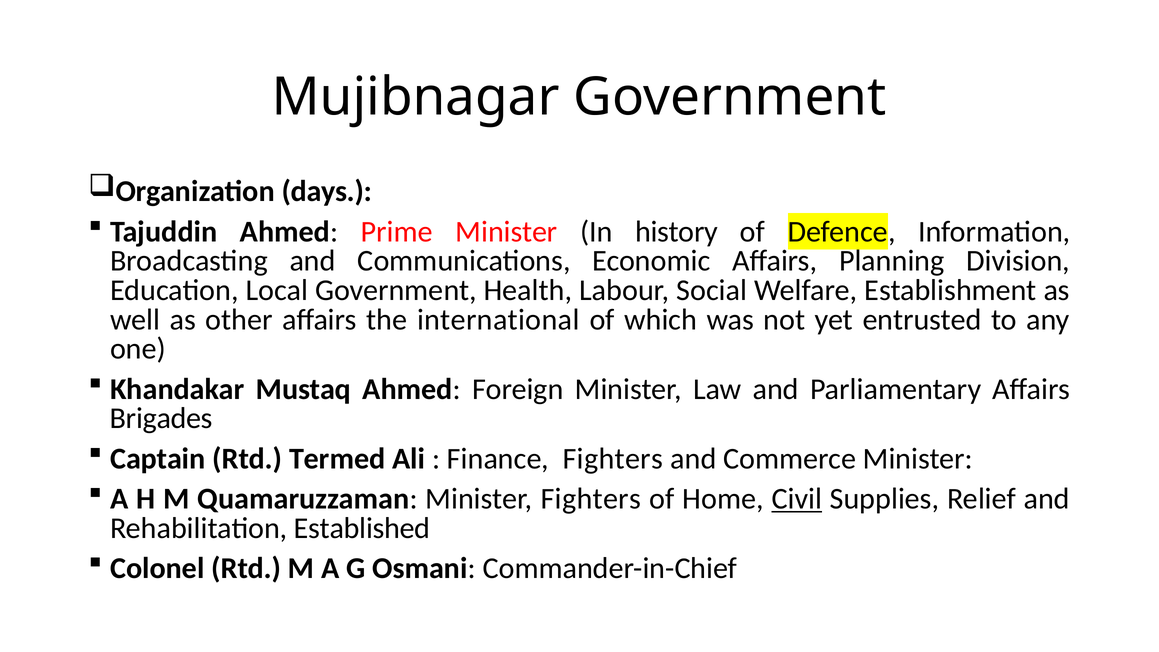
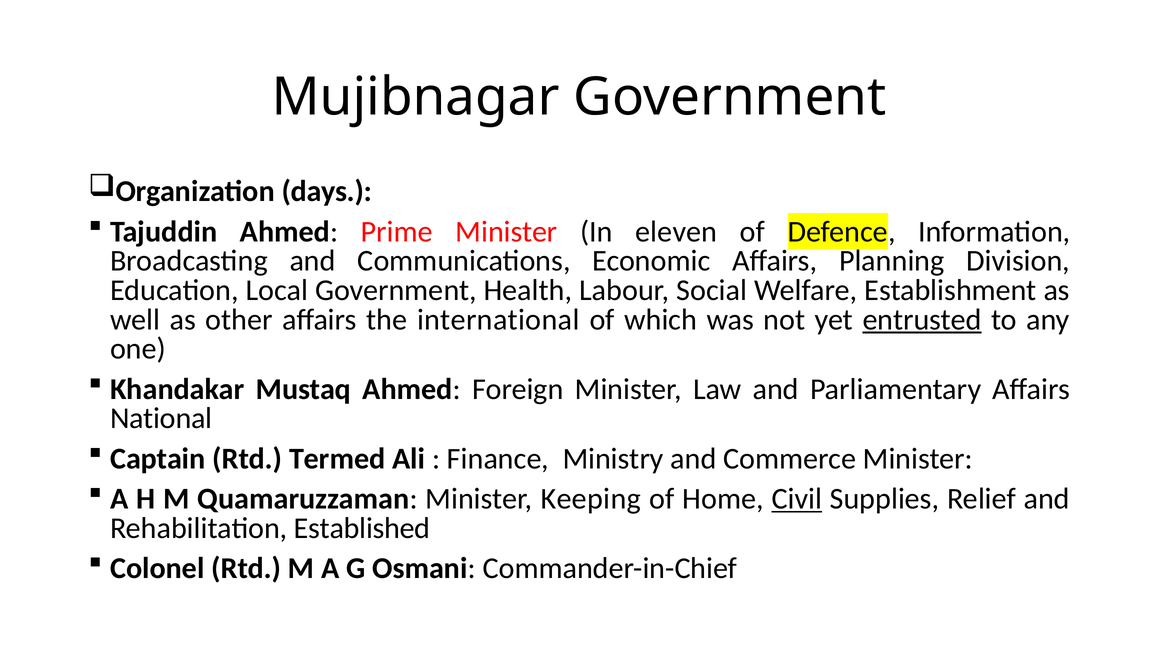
history: history -> eleven
entrusted underline: none -> present
Brigades: Brigades -> National
Finance Fighters: Fighters -> Ministry
Minister Fighters: Fighters -> Keeping
